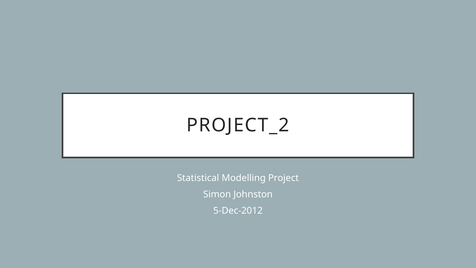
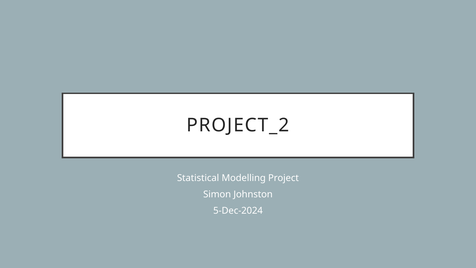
5-Dec-2012: 5-Dec-2012 -> 5-Dec-2024
